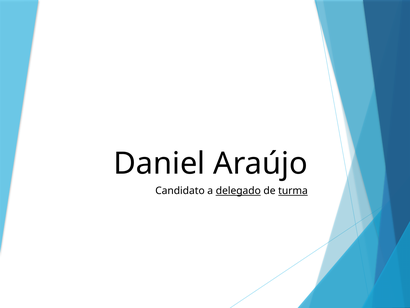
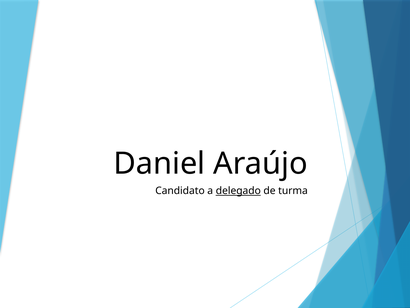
turma underline: present -> none
